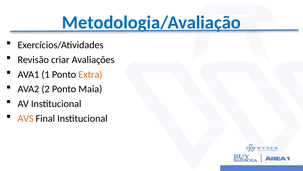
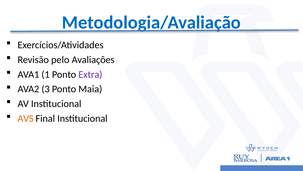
criar: criar -> pelo
Extra colour: orange -> purple
2: 2 -> 3
